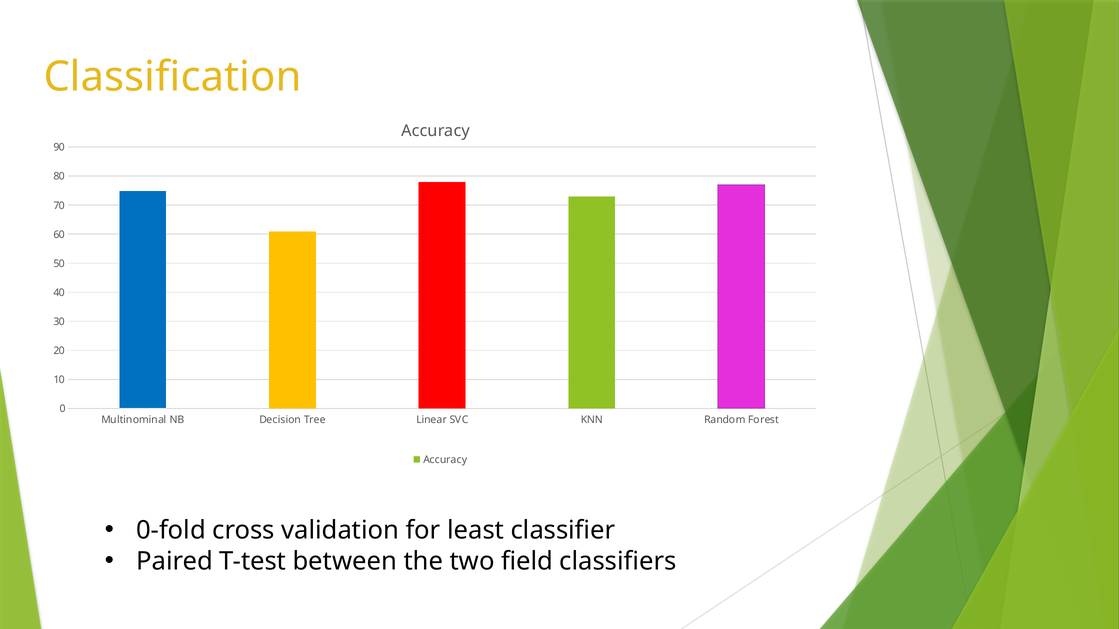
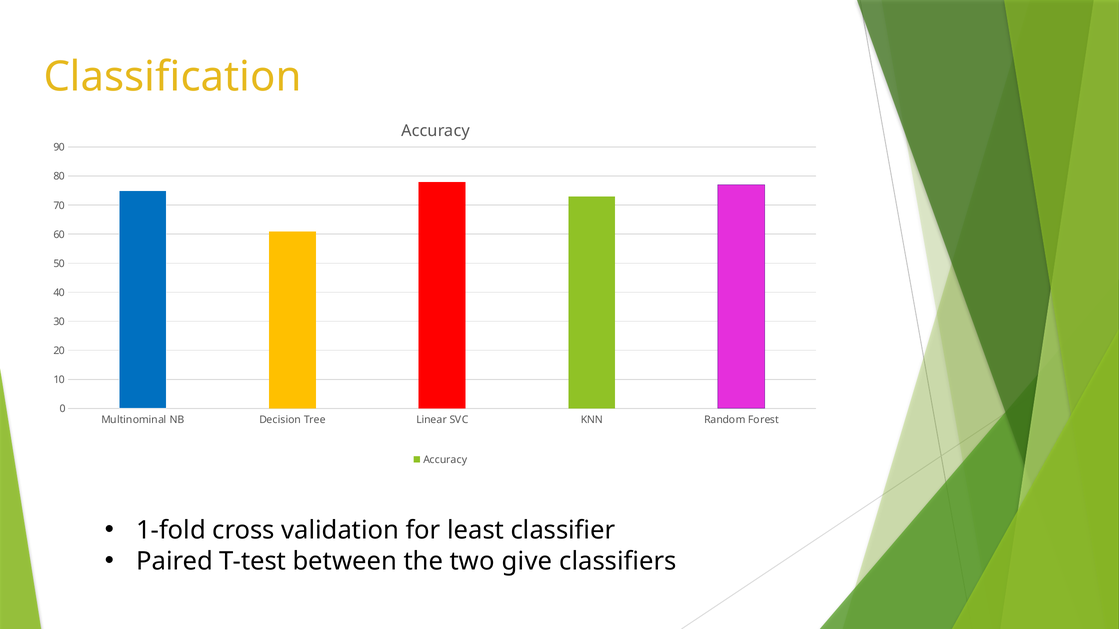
0-fold: 0-fold -> 1-fold
field: field -> give
